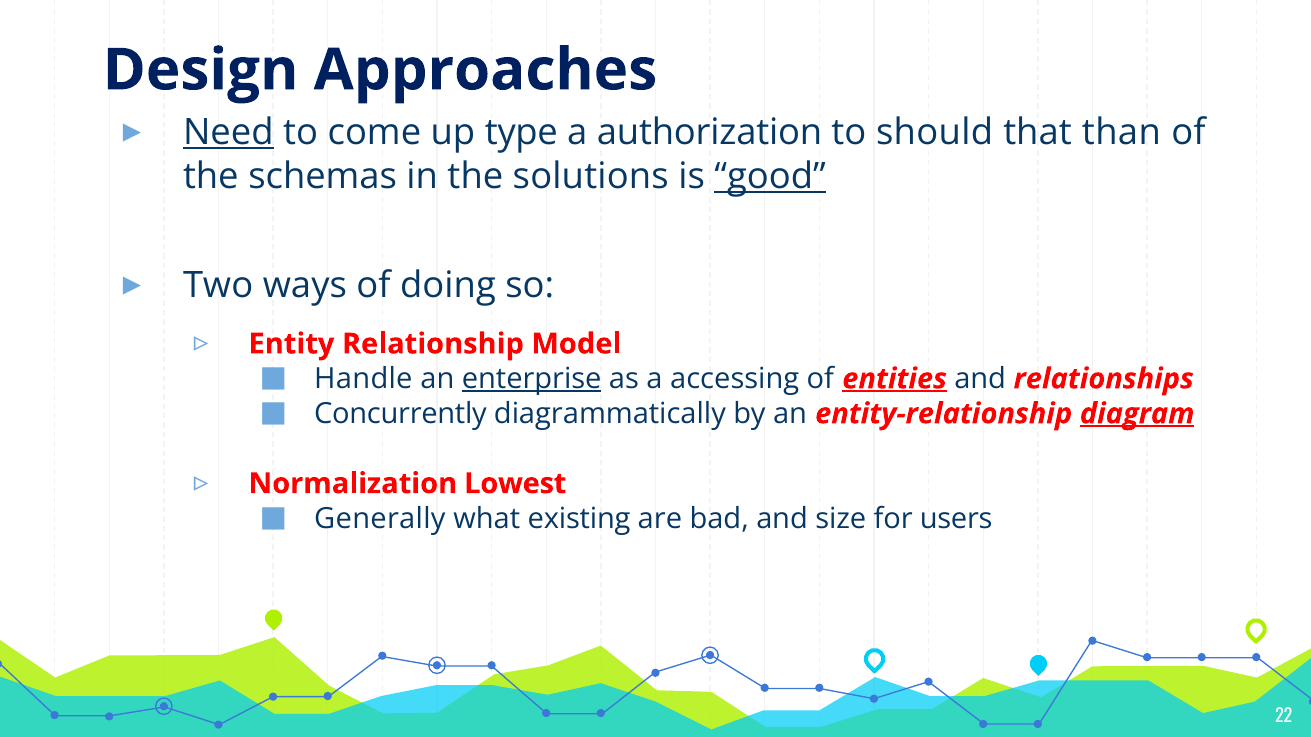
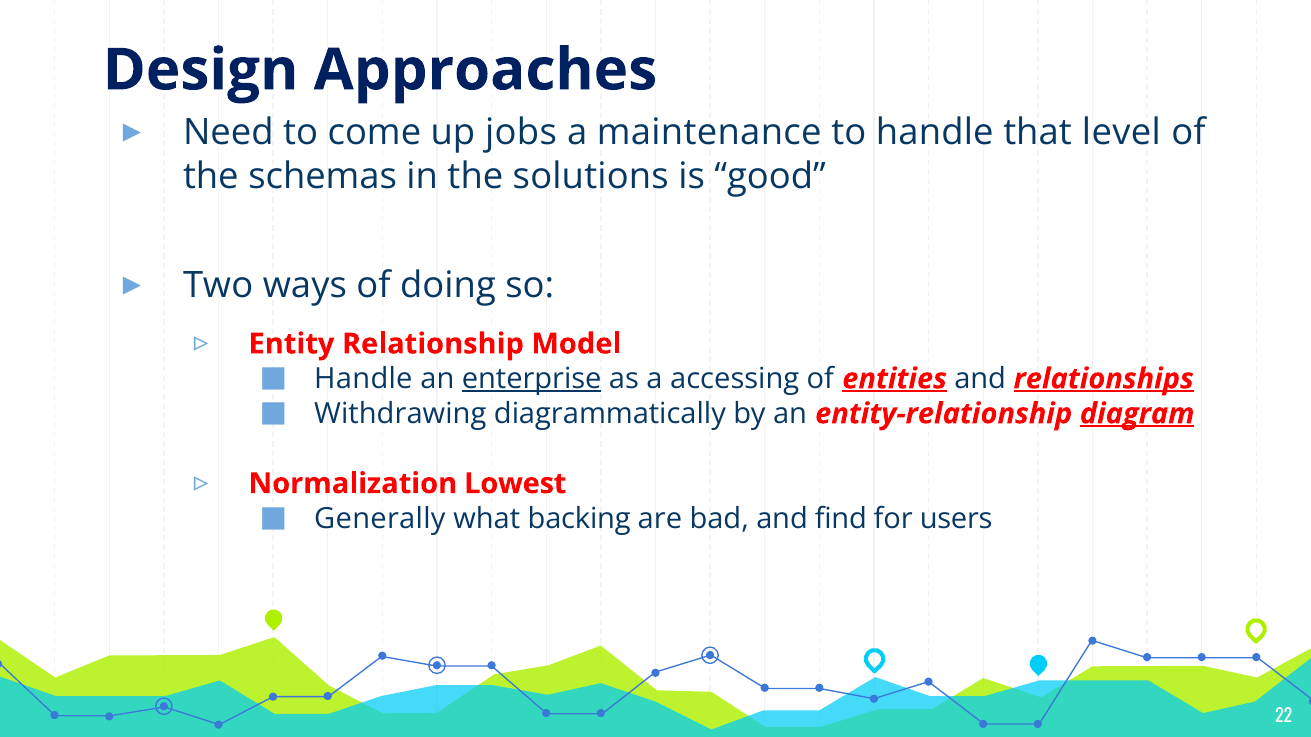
Need underline: present -> none
type: type -> jobs
authorization: authorization -> maintenance
to should: should -> handle
than: than -> level
good underline: present -> none
relationships underline: none -> present
Concurrently: Concurrently -> Withdrawing
existing: existing -> backing
size: size -> find
